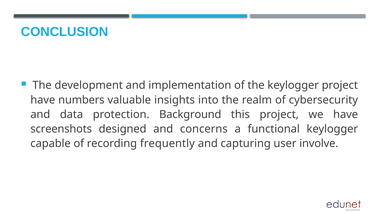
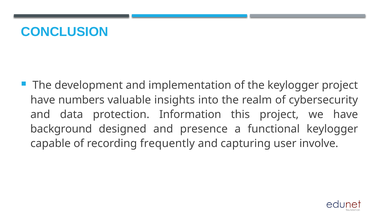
Background: Background -> Information
screenshots: screenshots -> background
concerns: concerns -> presence
